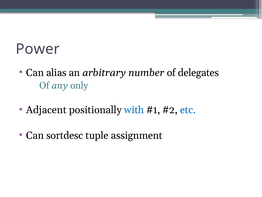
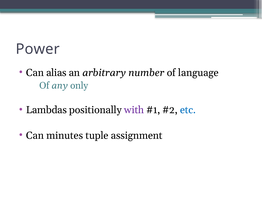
delegates: delegates -> language
Adjacent: Adjacent -> Lambdas
with colour: blue -> purple
sortdesc: sortdesc -> minutes
